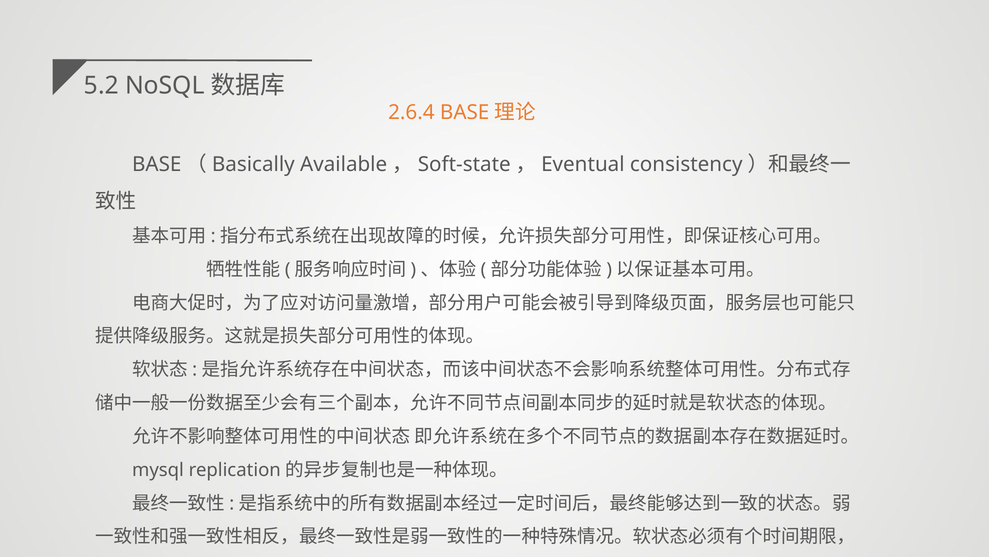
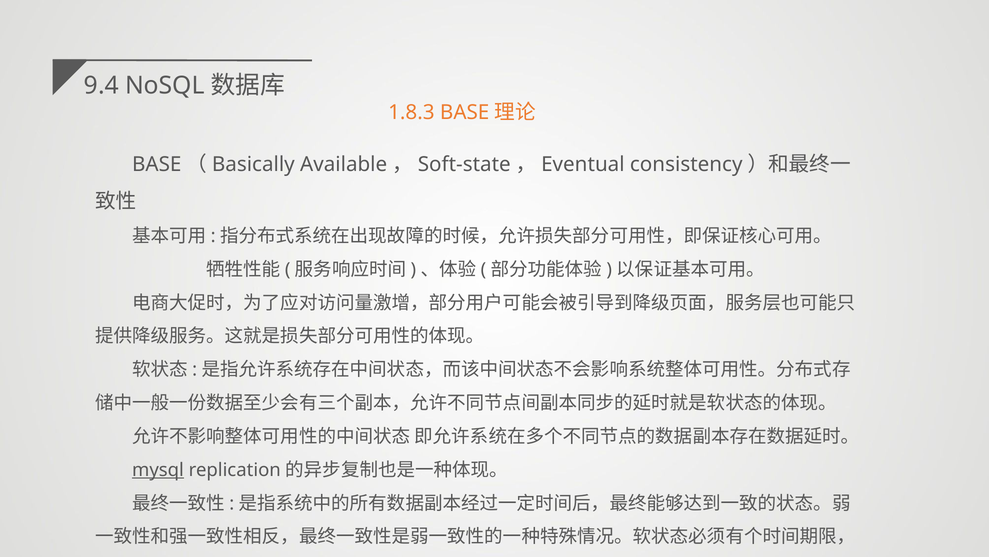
5.2: 5.2 -> 9.4
2.6.4: 2.6.4 -> 1.8.3
mysql underline: none -> present
